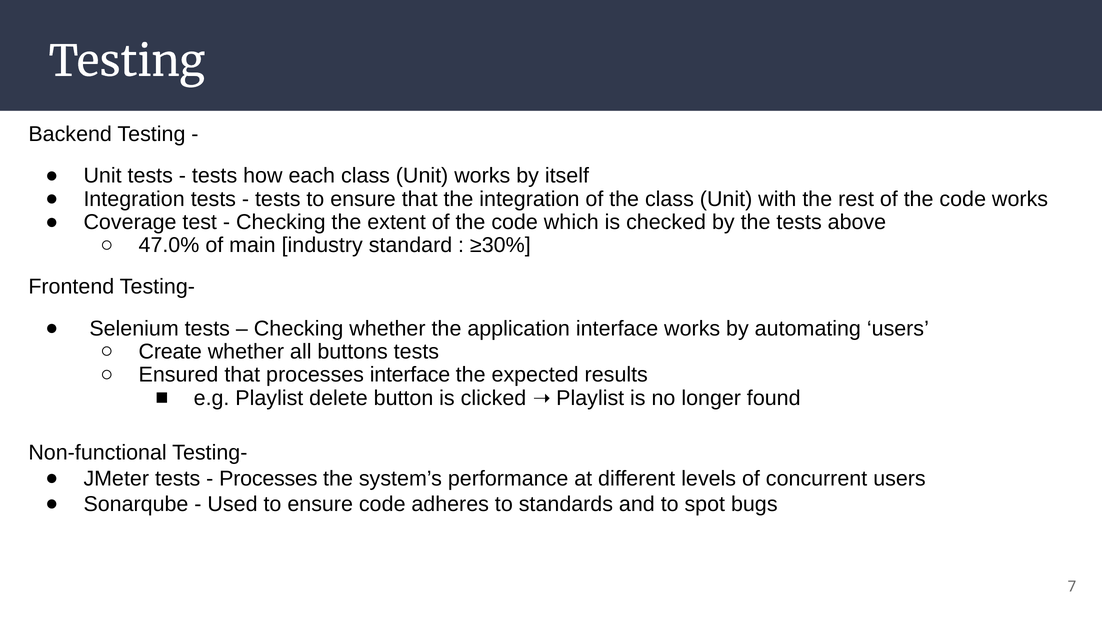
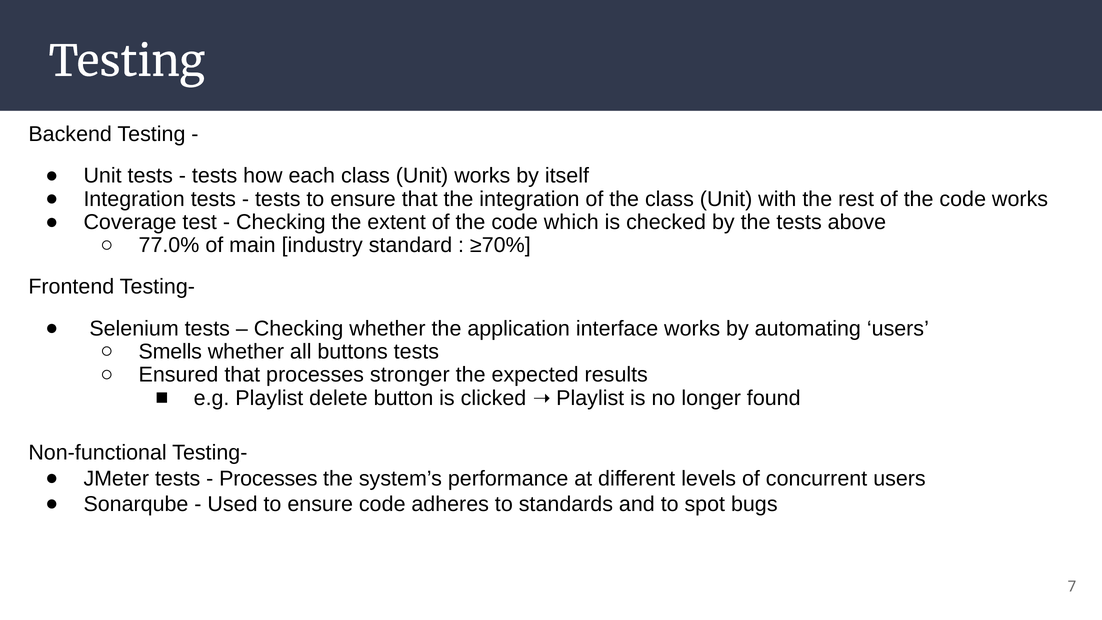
47.0%: 47.0% -> 77.0%
≥30%: ≥30% -> ≥70%
Create: Create -> Smells
processes interface: interface -> stronger
